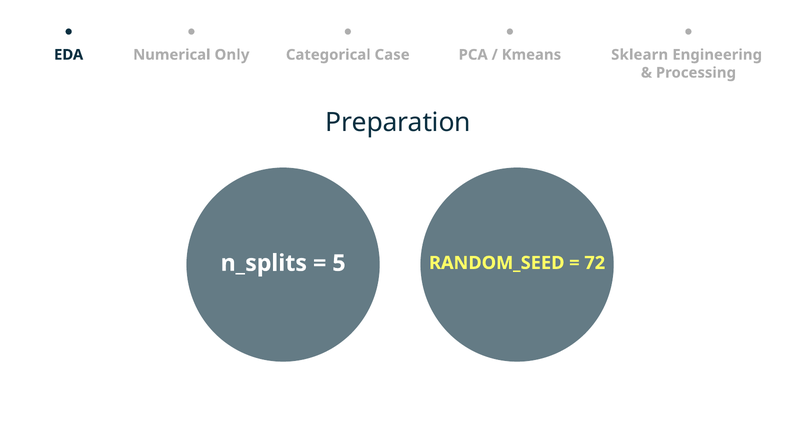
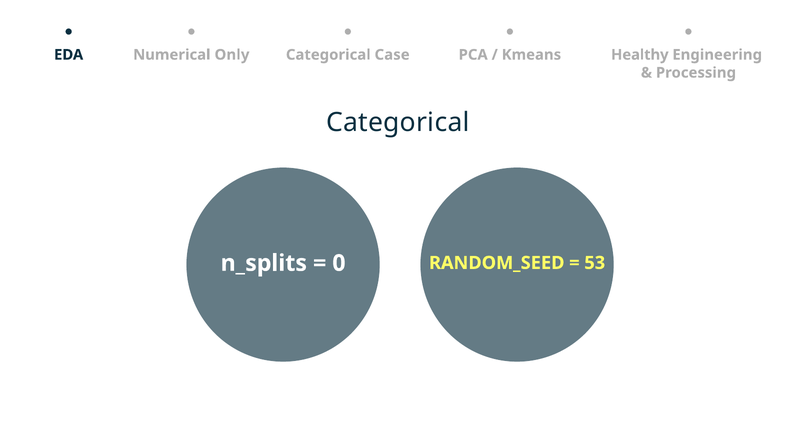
Sklearn: Sklearn -> Healthy
Preparation at (398, 122): Preparation -> Categorical
5: 5 -> 0
72: 72 -> 53
